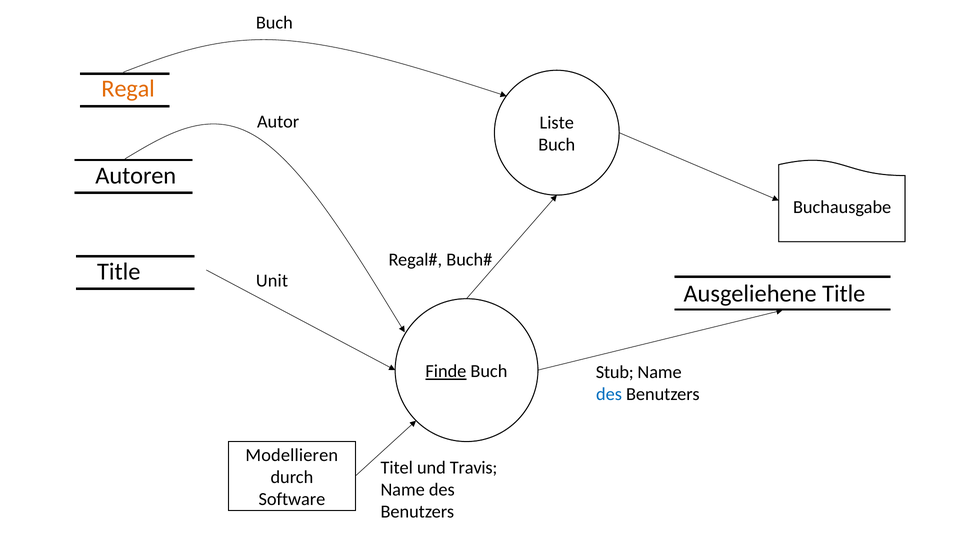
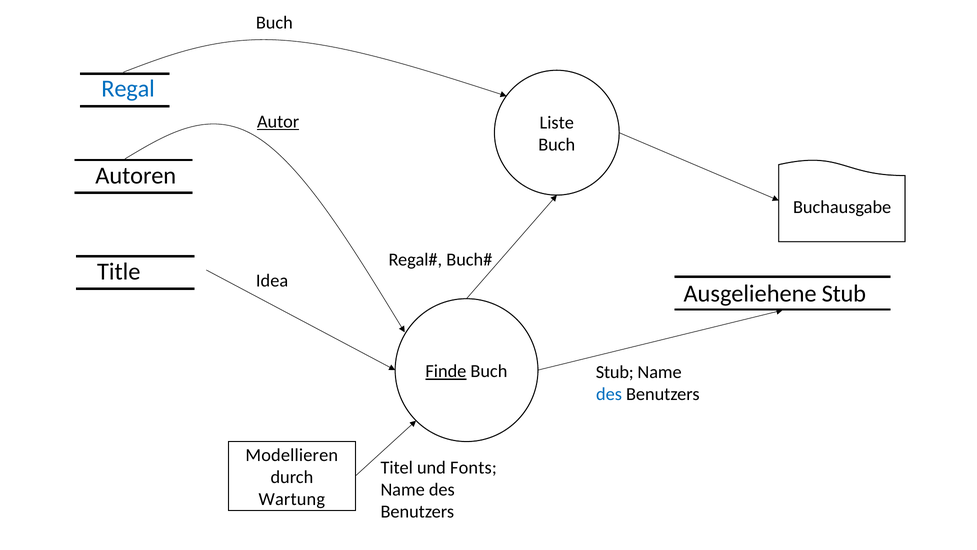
Regal colour: orange -> blue
Autor underline: none -> present
Unit: Unit -> Idea
Ausgeliehene Title: Title -> Stub
Travis: Travis -> Fonts
Software: Software -> Wartung
